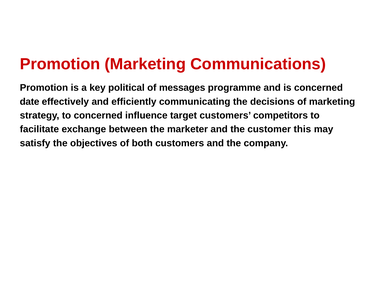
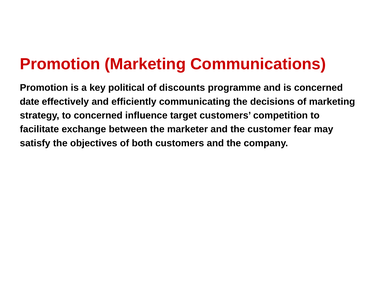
messages: messages -> discounts
competitors: competitors -> competition
this: this -> fear
